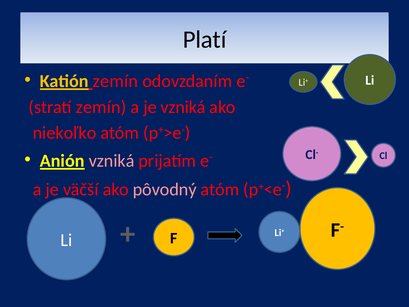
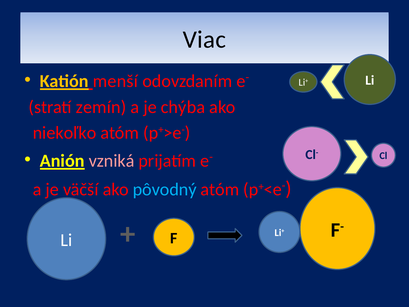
Platí: Platí -> Viac
zemín at (115, 81): zemín -> menší
je vzniká: vzniká -> chýba
pôvodný colour: pink -> light blue
